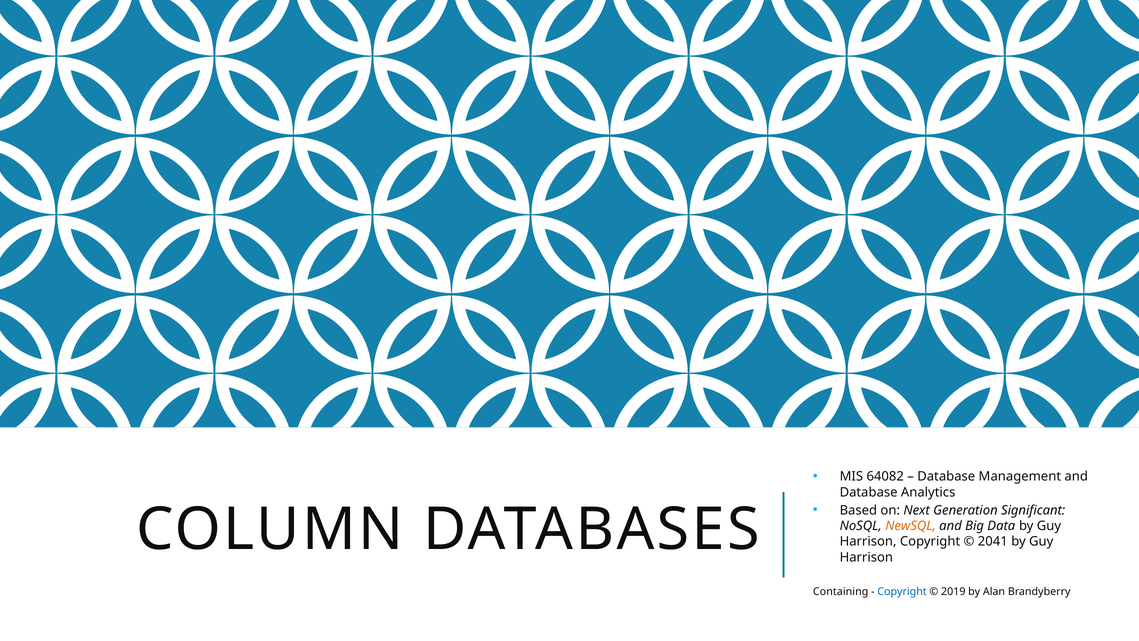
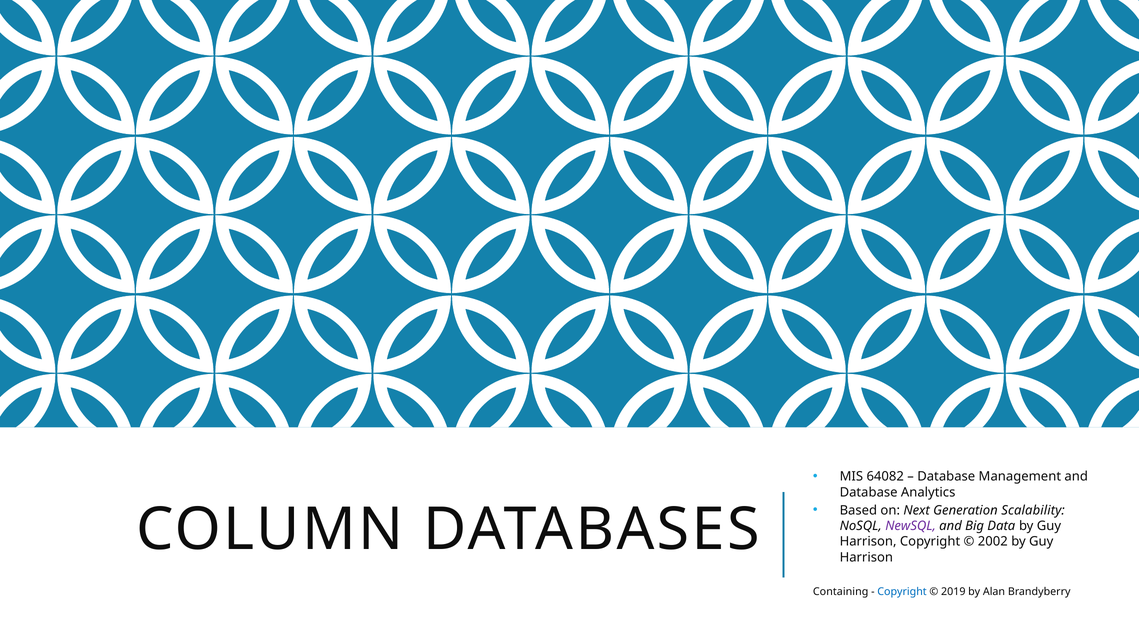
Significant: Significant -> Scalability
NewSQL colour: orange -> purple
2041: 2041 -> 2002
